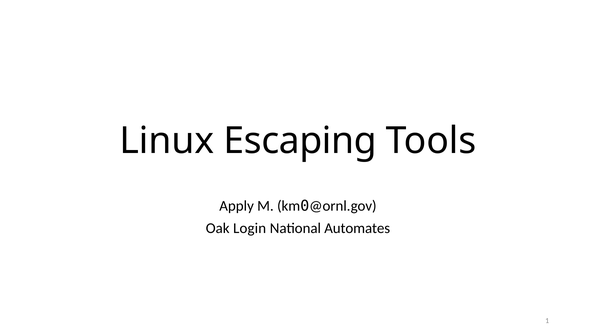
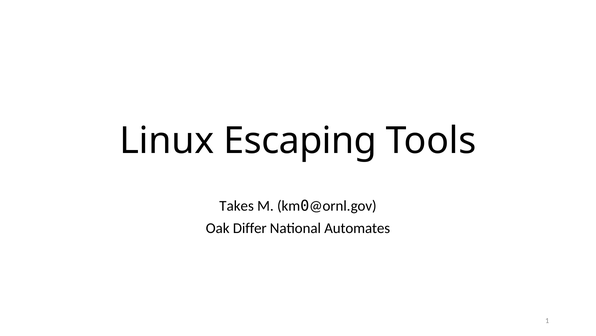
Apply: Apply -> Takes
Login: Login -> Differ
